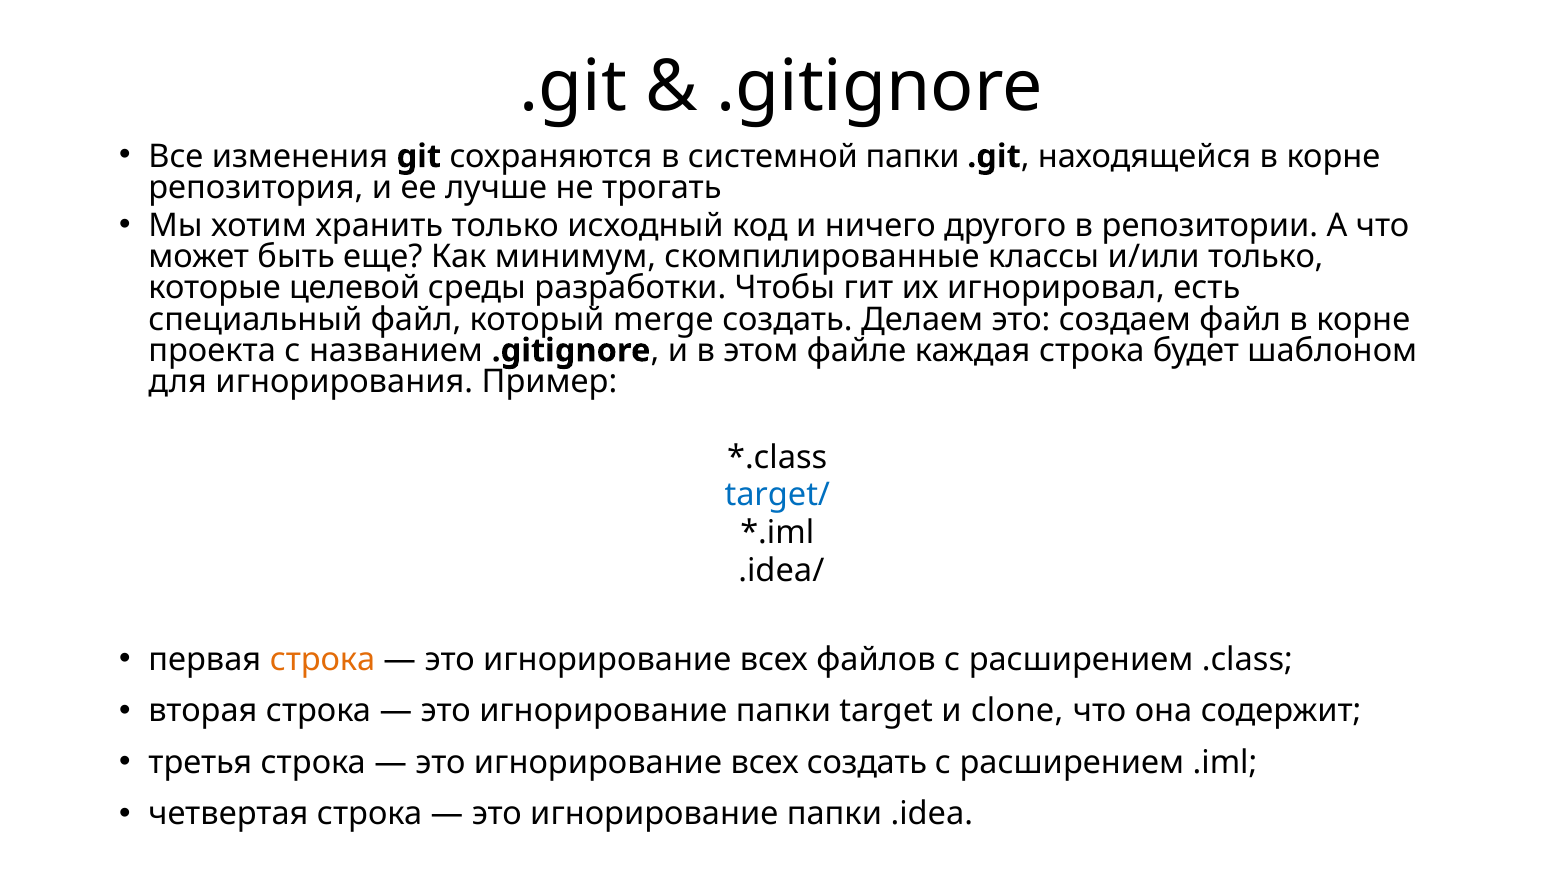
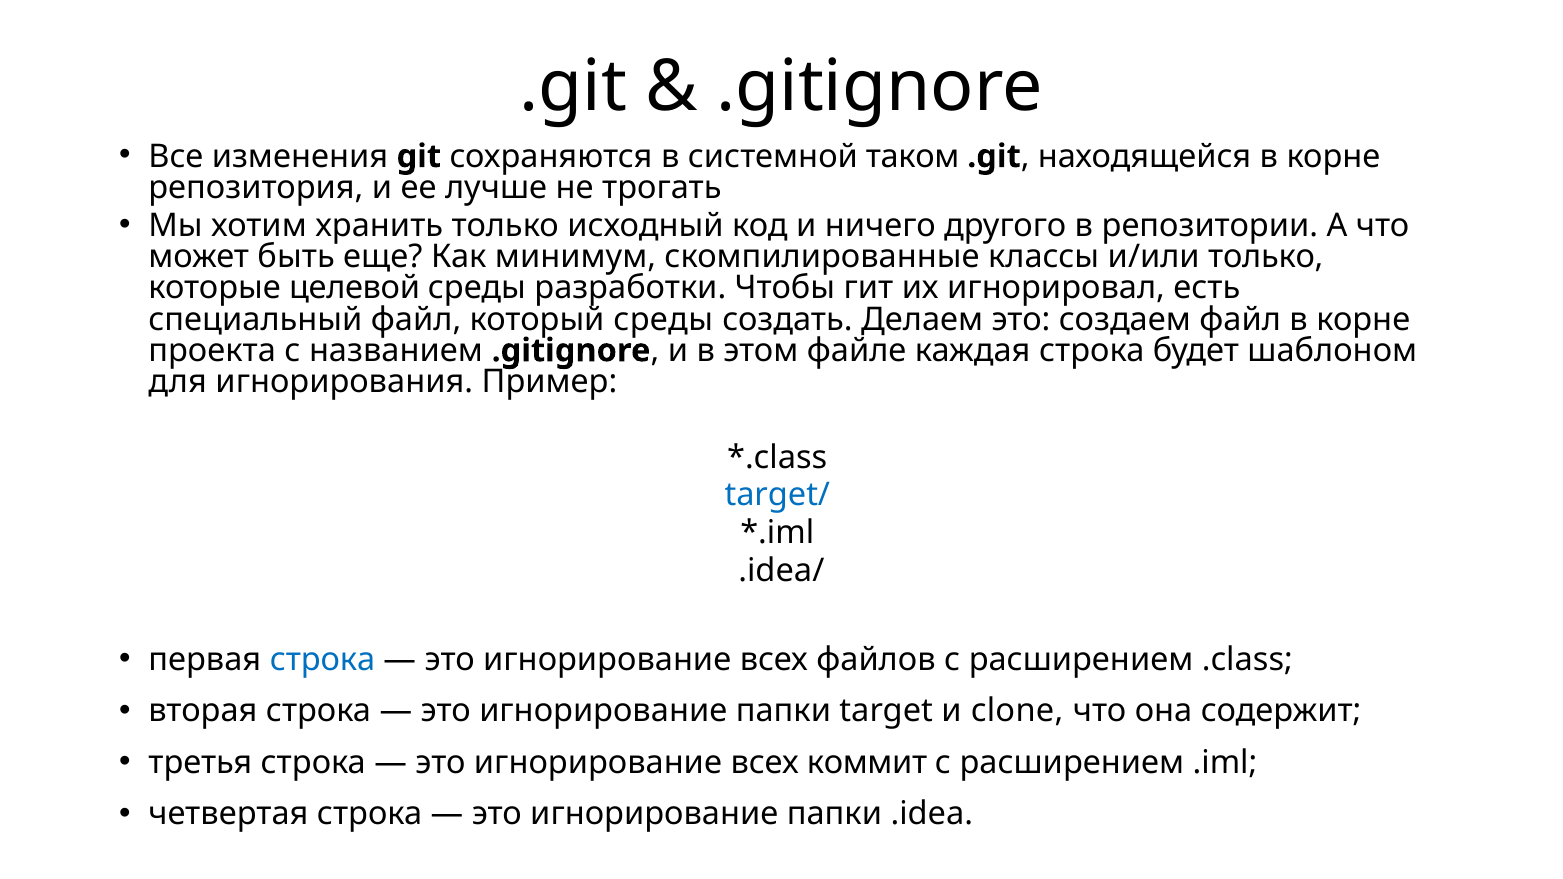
системной папки: папки -> таком
который merge: merge -> среды
строка at (322, 659) colour: orange -> blue
всех создать: создать -> коммит
